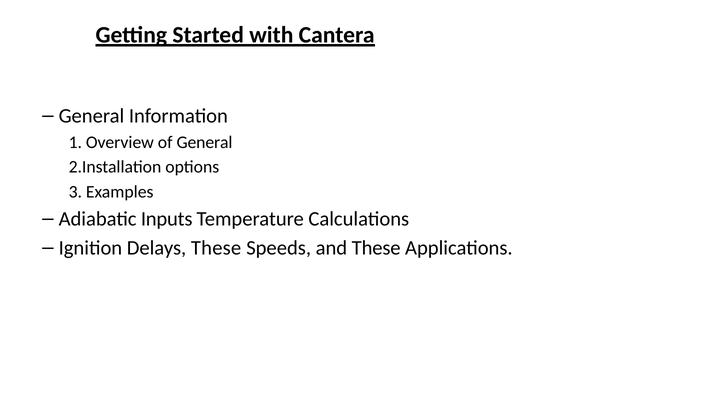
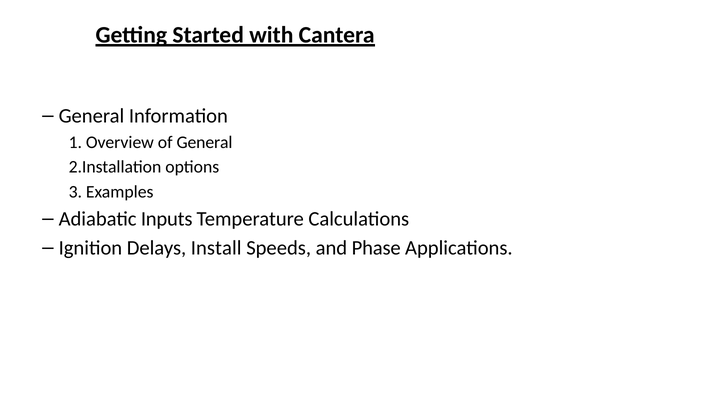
Delays These: These -> Install
and These: These -> Phase
